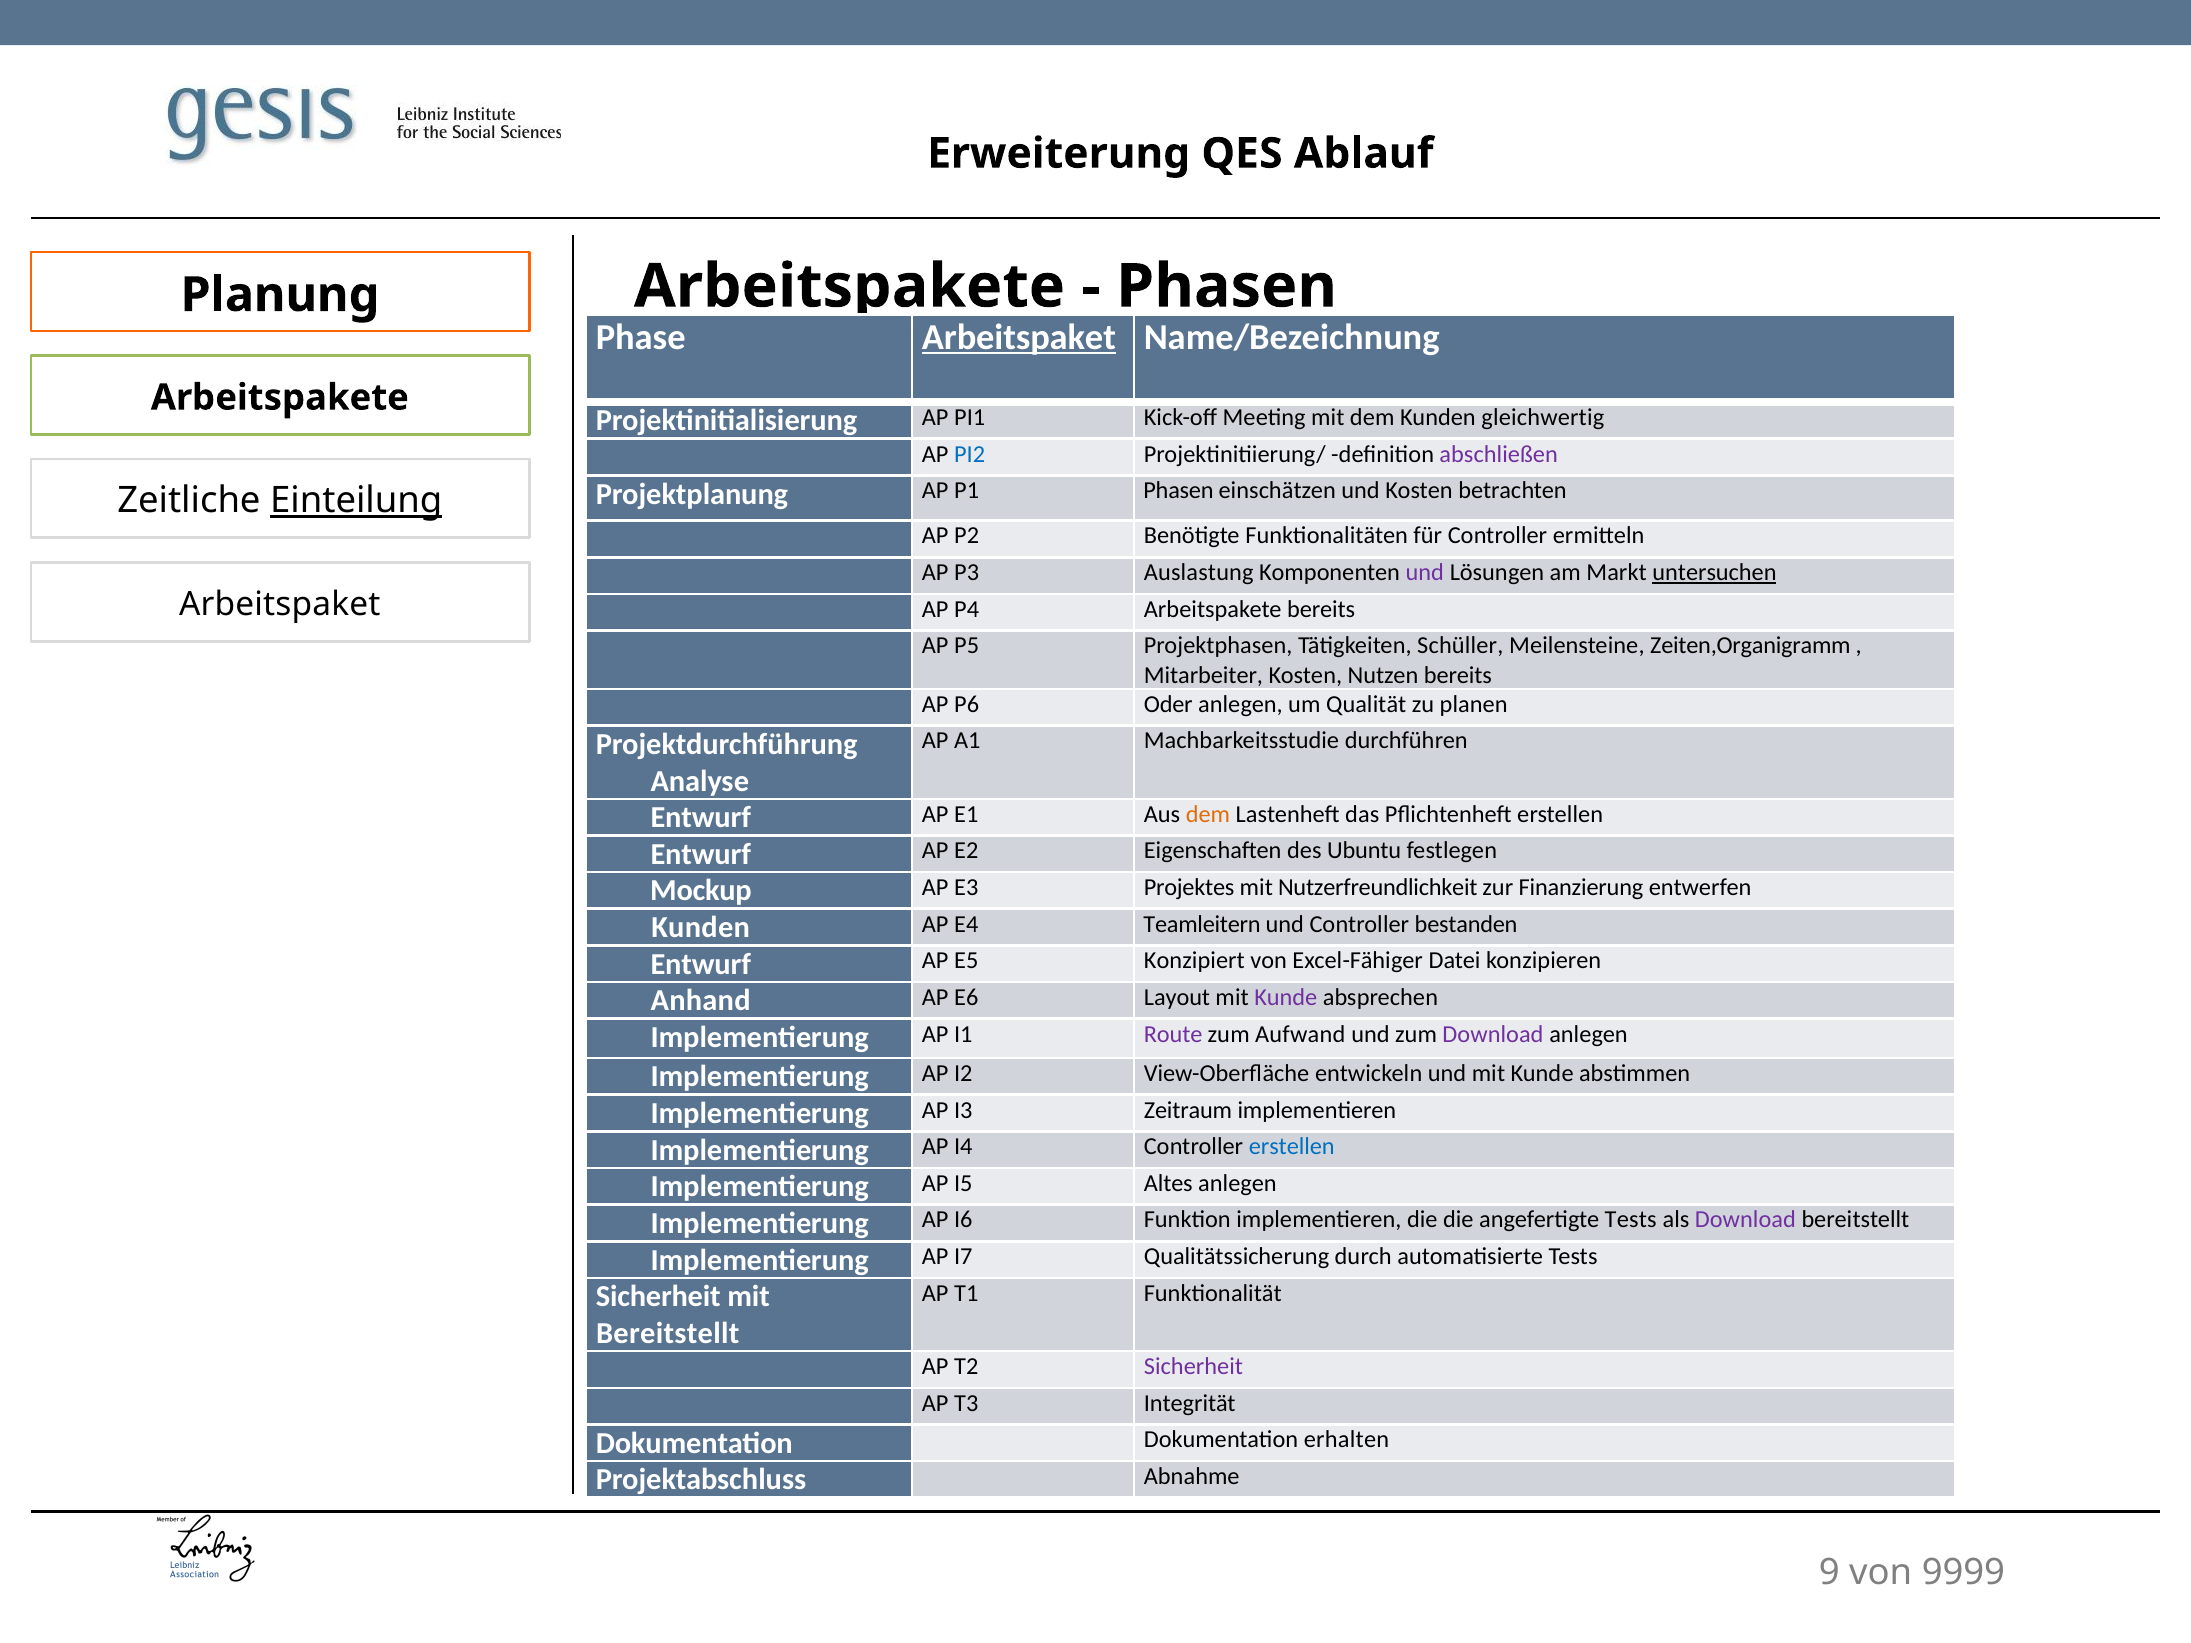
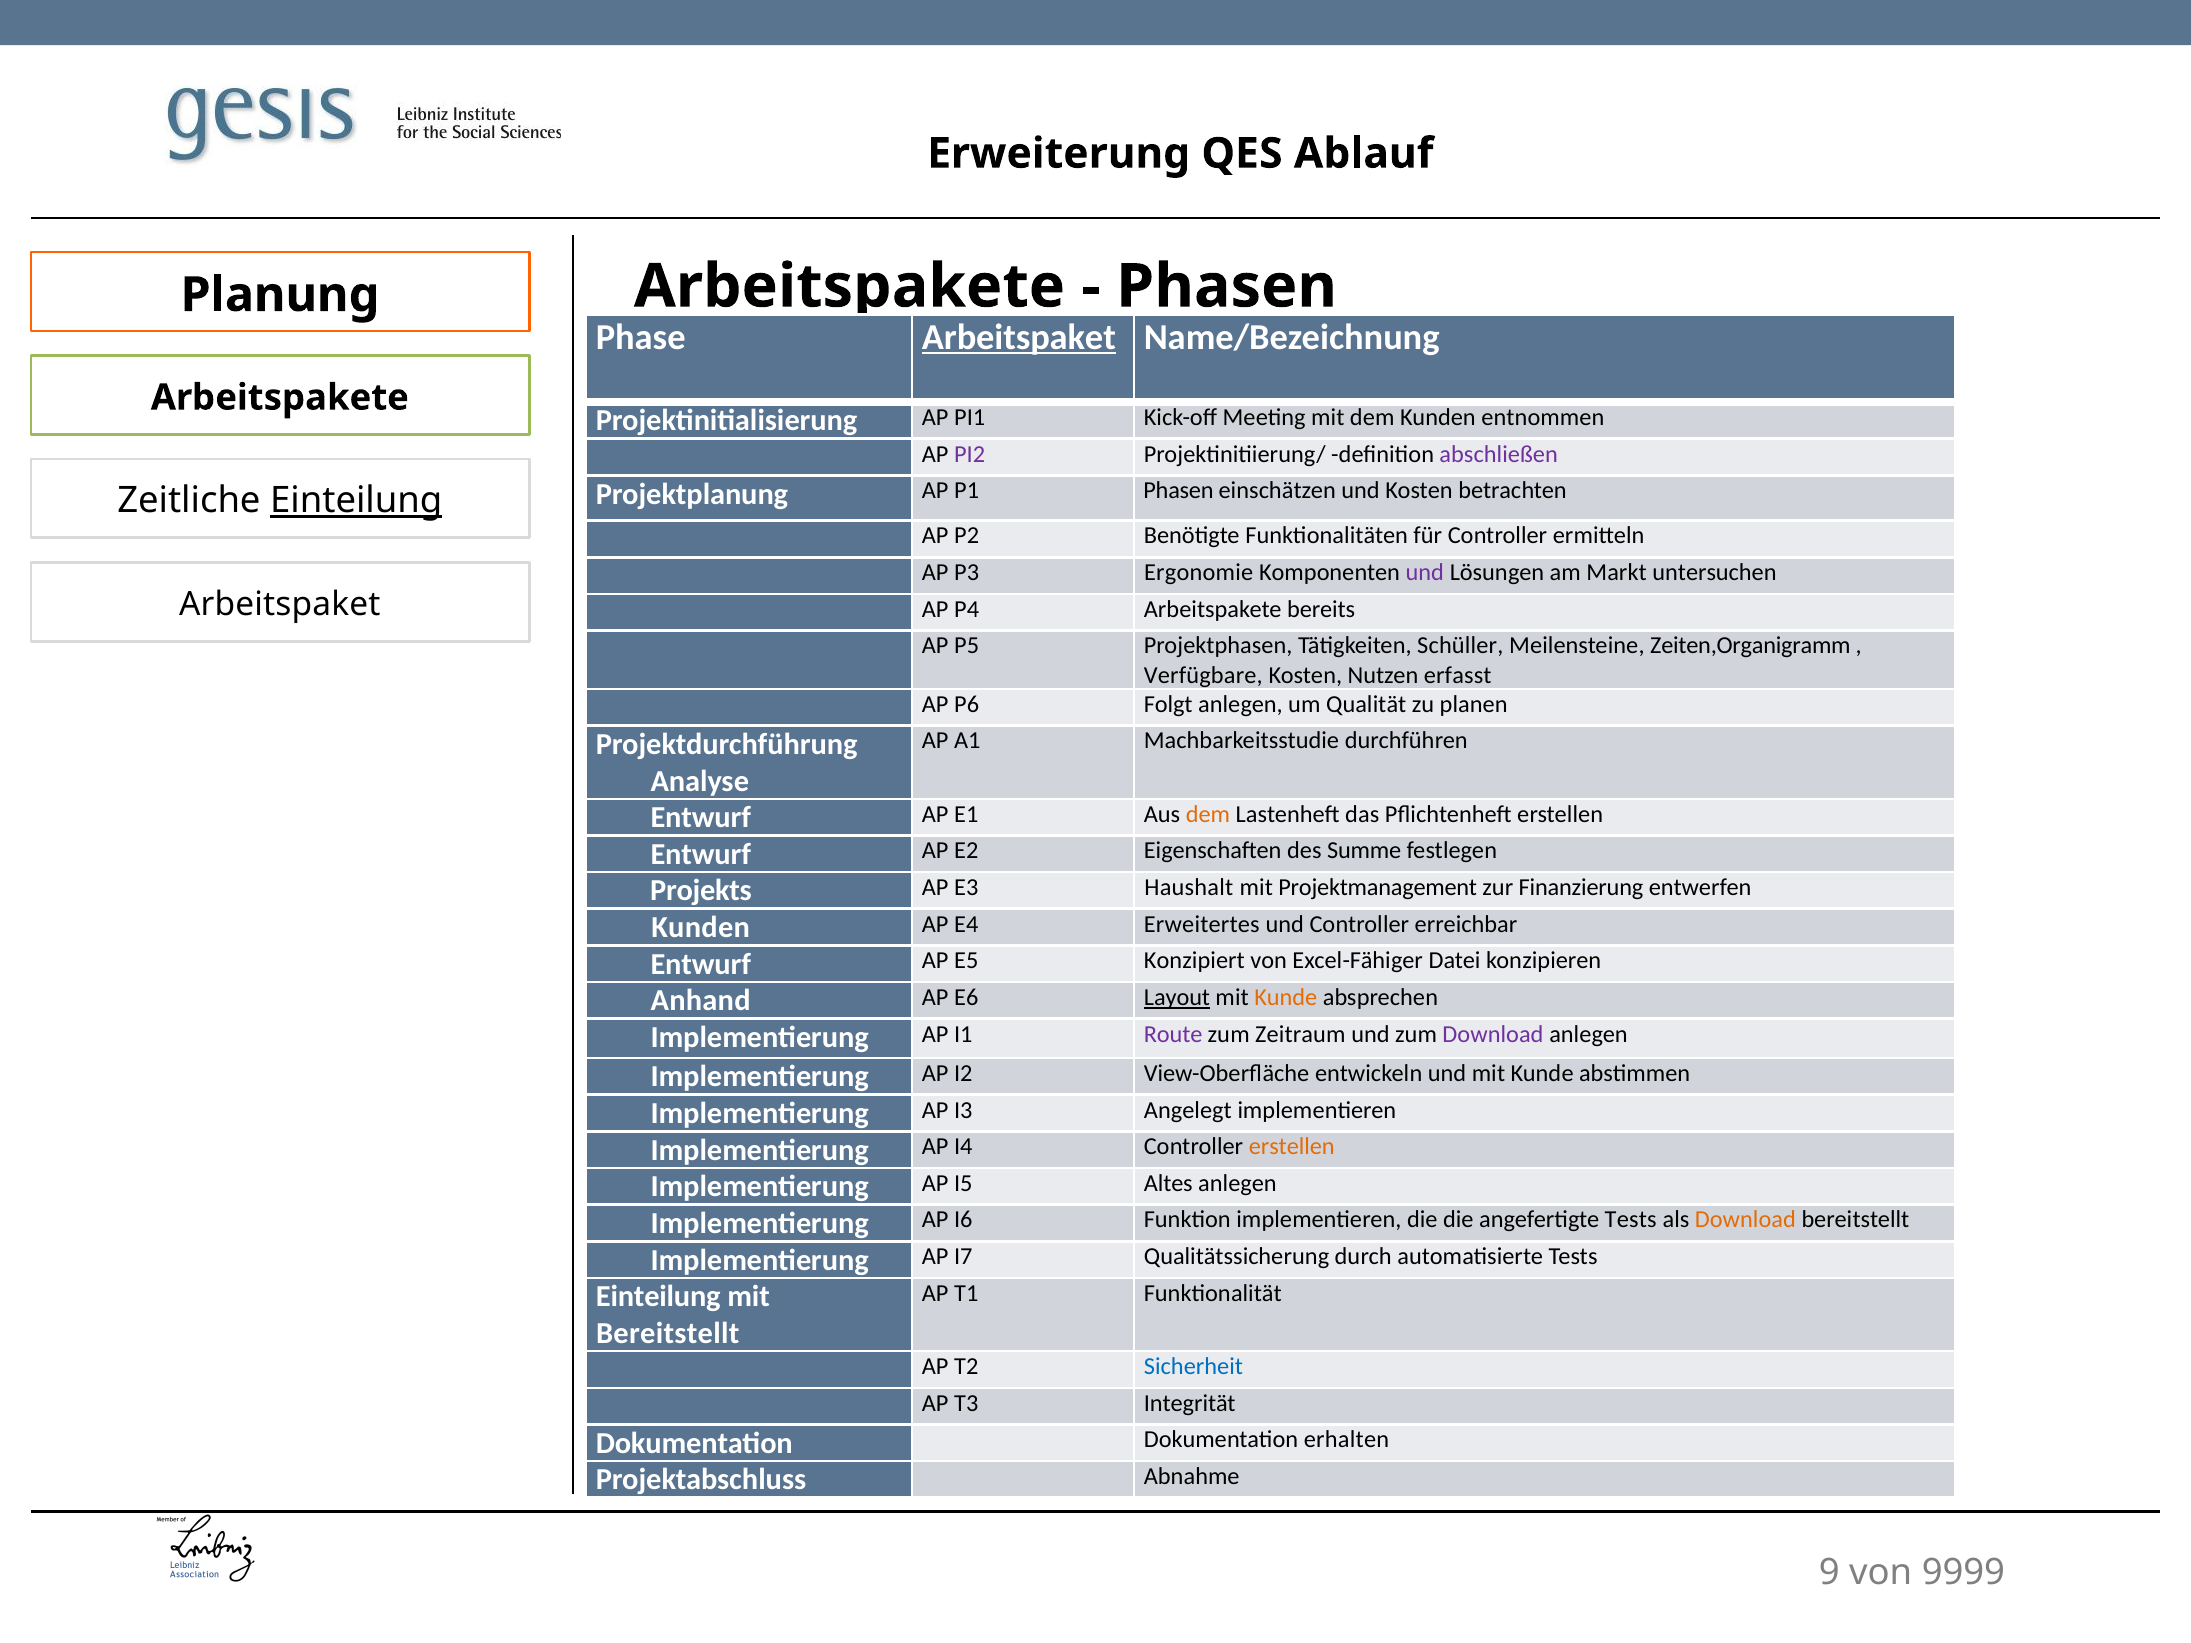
gleichwertig: gleichwertig -> entnommen
PI2 colour: blue -> purple
Auslastung: Auslastung -> Ergonomie
untersuchen underline: present -> none
Mitarbeiter: Mitarbeiter -> Verfügbare
Nutzen bereits: bereits -> erfasst
Oder: Oder -> Folgt
Ubuntu: Ubuntu -> Summe
Mockup: Mockup -> Projekts
Projektes: Projektes -> Haushalt
Nutzerfreundlichkeit: Nutzerfreundlichkeit -> Projektmanagement
Teamleitern: Teamleitern -> Erweitertes
bestanden: bestanden -> erreichbar
Layout underline: none -> present
Kunde at (1286, 998) colour: purple -> orange
Aufwand: Aufwand -> Zeitraum
Zeitraum: Zeitraum -> Angelegt
erstellen at (1292, 1147) colour: blue -> orange
Download at (1745, 1220) colour: purple -> orange
Sicherheit at (658, 1297): Sicherheit -> Einteilung
Sicherheit at (1193, 1367) colour: purple -> blue
